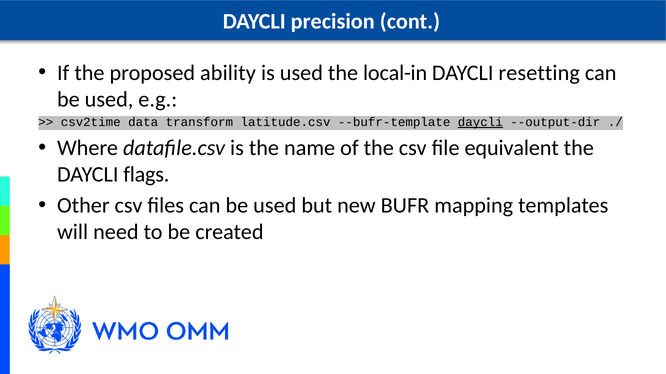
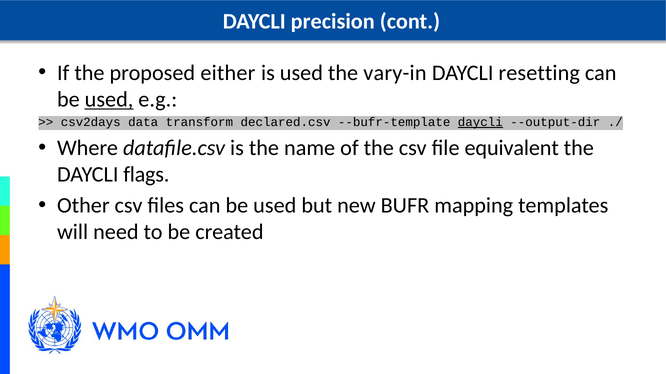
ability: ability -> either
local-in: local-in -> vary-in
used at (109, 100) underline: none -> present
csv2time: csv2time -> csv2days
latitude.csv: latitude.csv -> declared.csv
